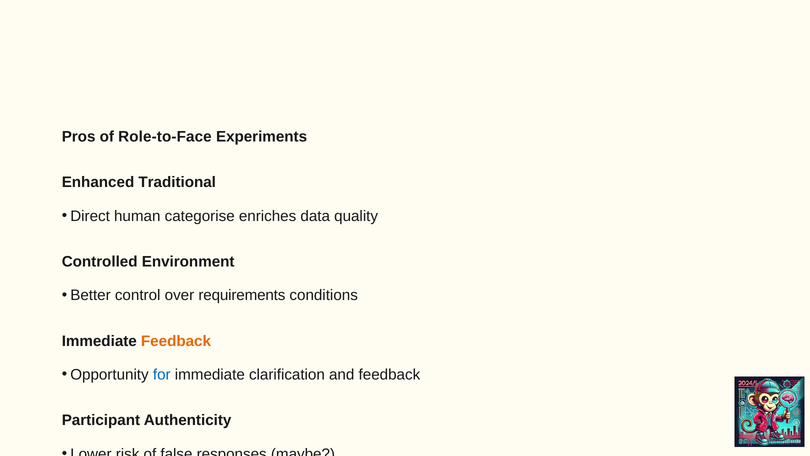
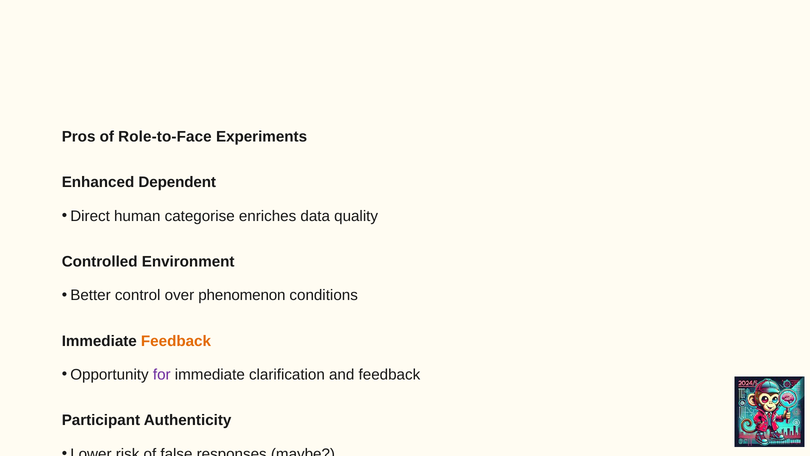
Traditional: Traditional -> Dependent
requirements: requirements -> phenomenon
for colour: blue -> purple
